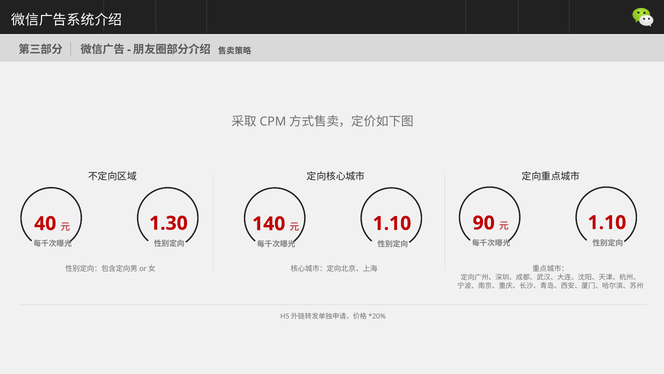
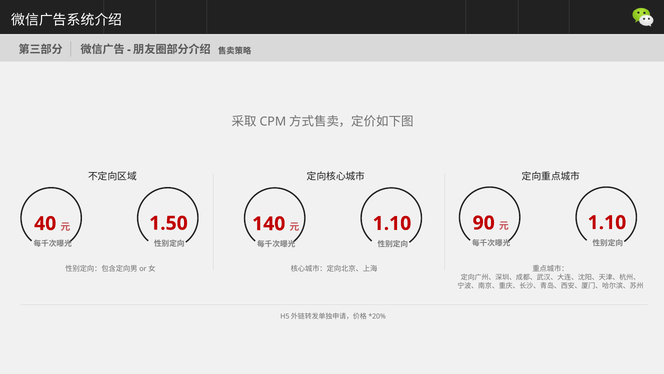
1.30: 1.30 -> 1.50
